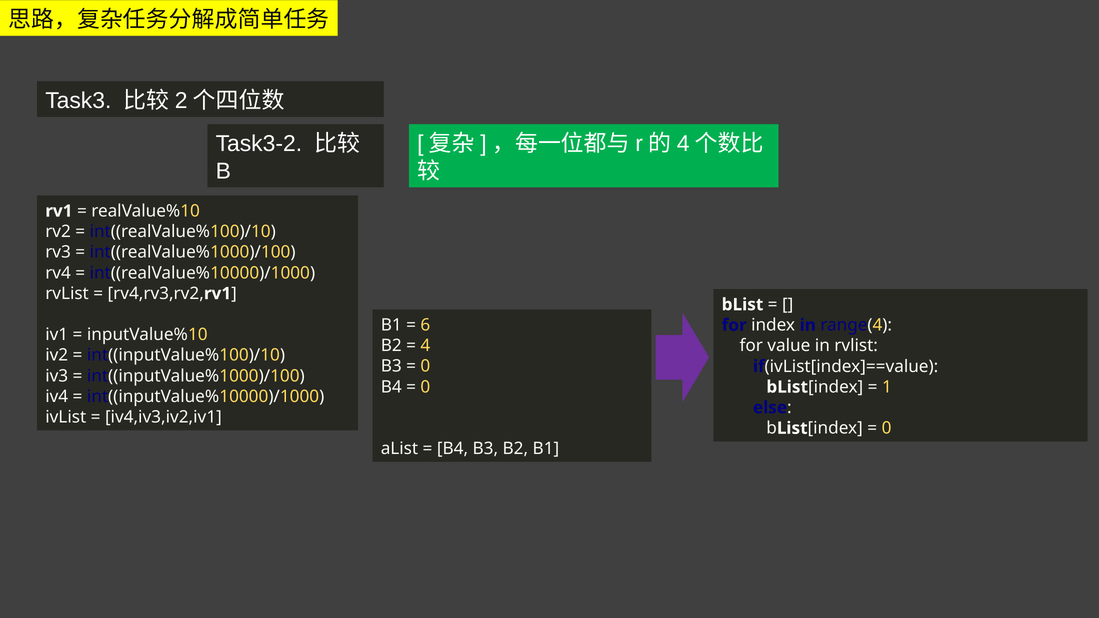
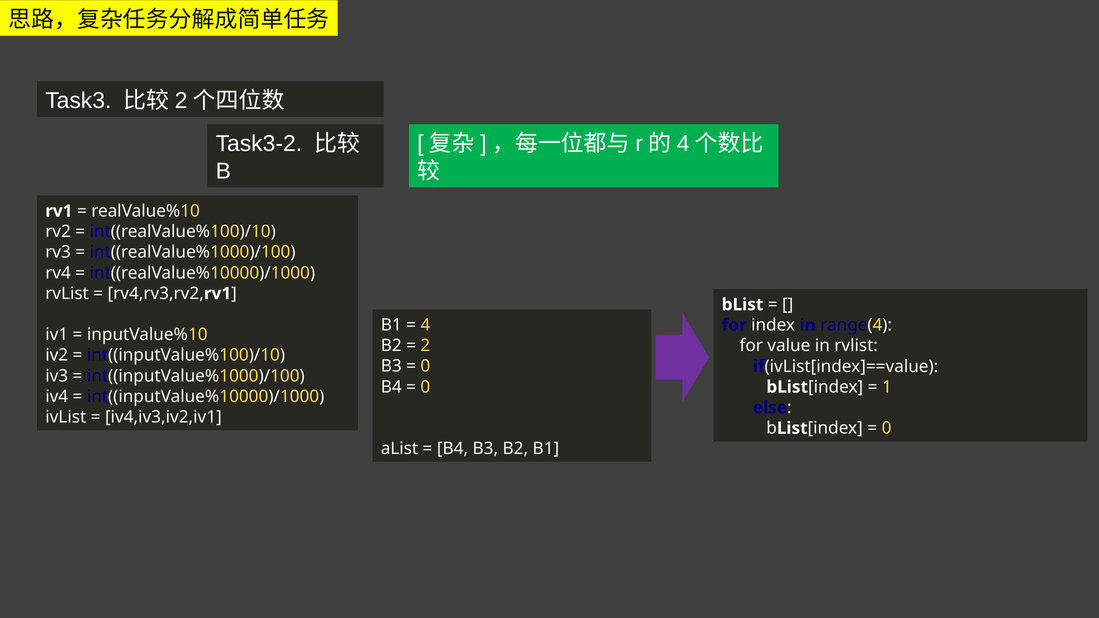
6: 6 -> 4
4: 4 -> 2
